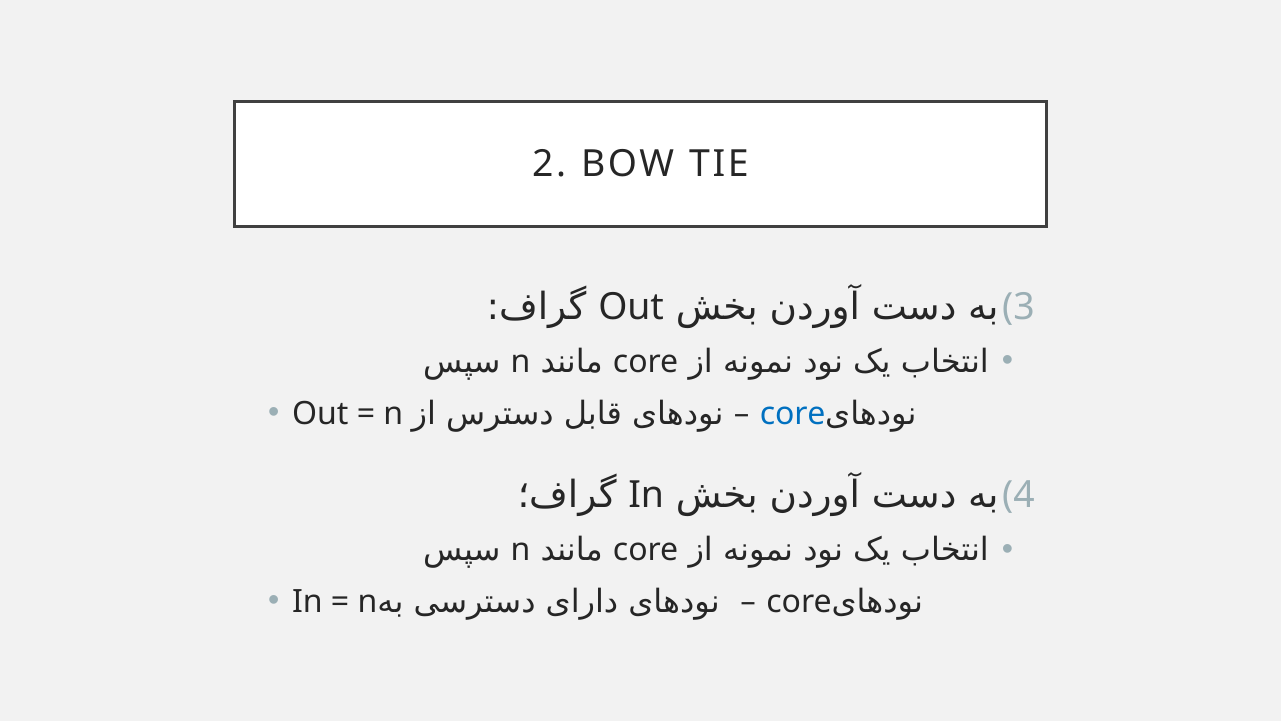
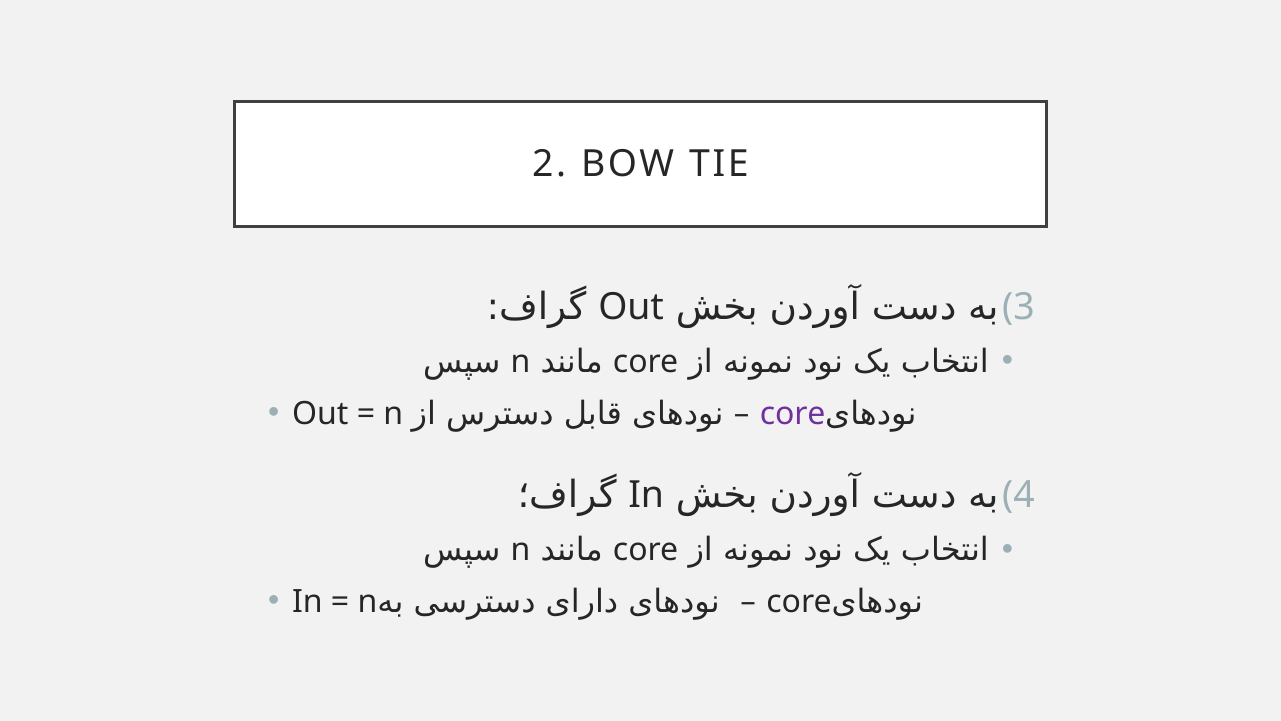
core at (793, 413) colour: blue -> purple
